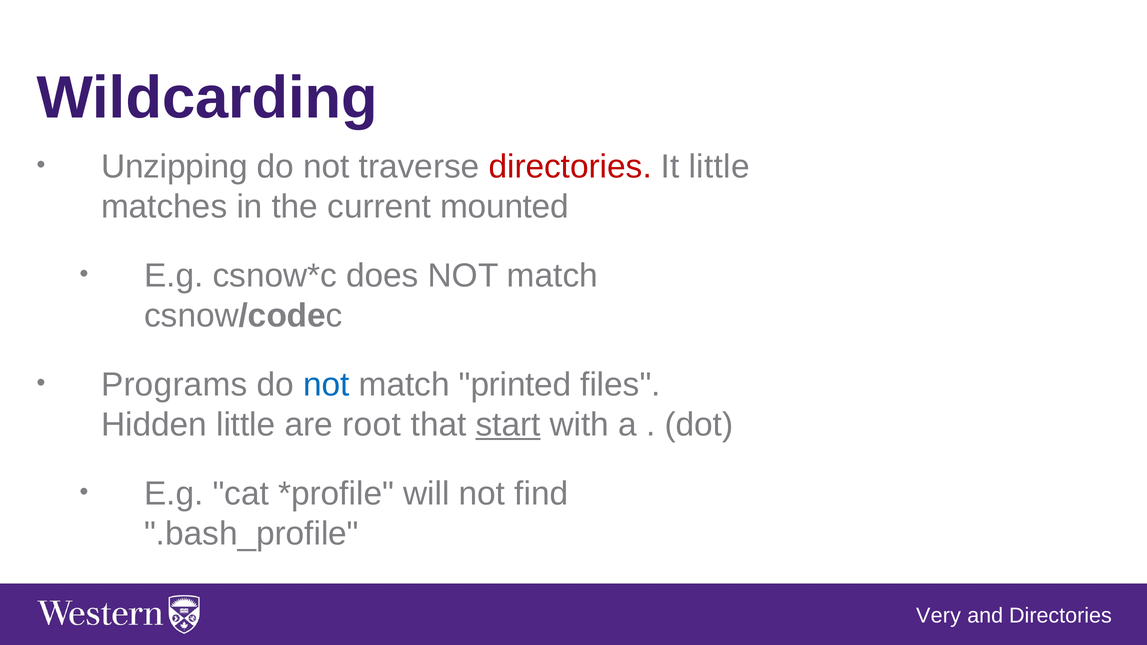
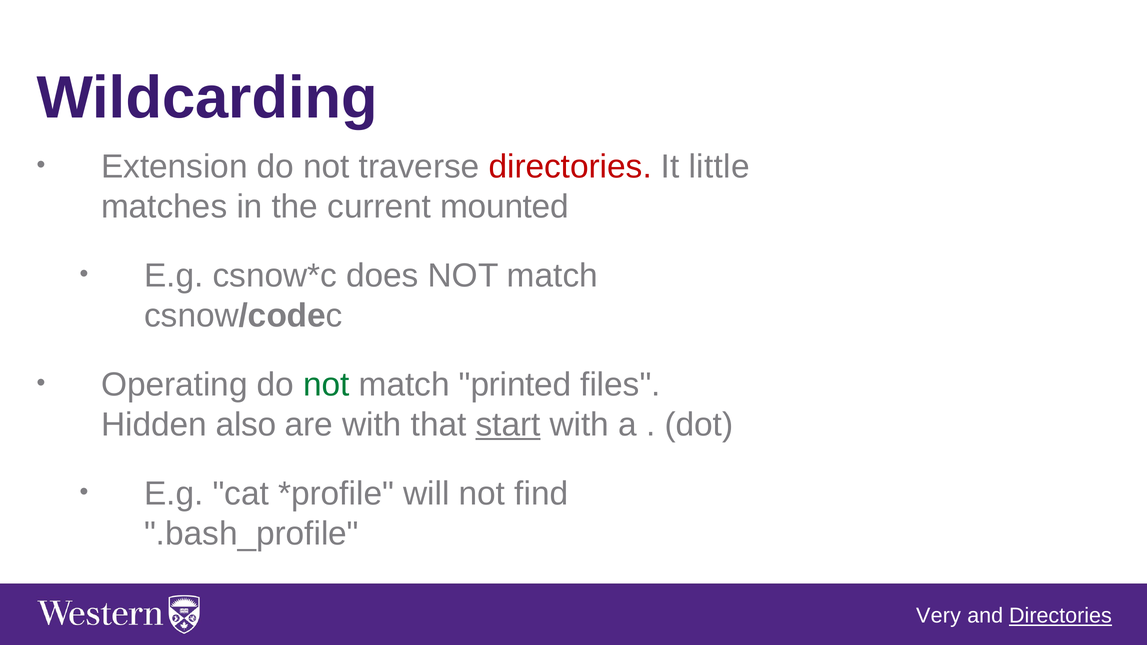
Unzipping: Unzipping -> Extension
Programs: Programs -> Operating
not at (326, 385) colour: blue -> green
Hidden little: little -> also
are root: root -> with
Directories at (1060, 616) underline: none -> present
